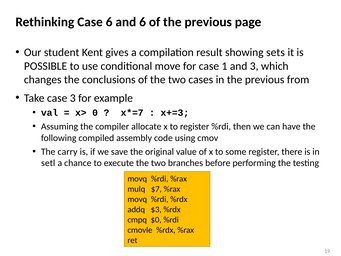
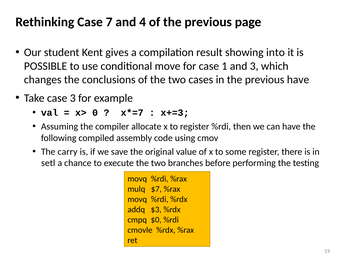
Case 6: 6 -> 7
and 6: 6 -> 4
sets: sets -> into
previous from: from -> have
